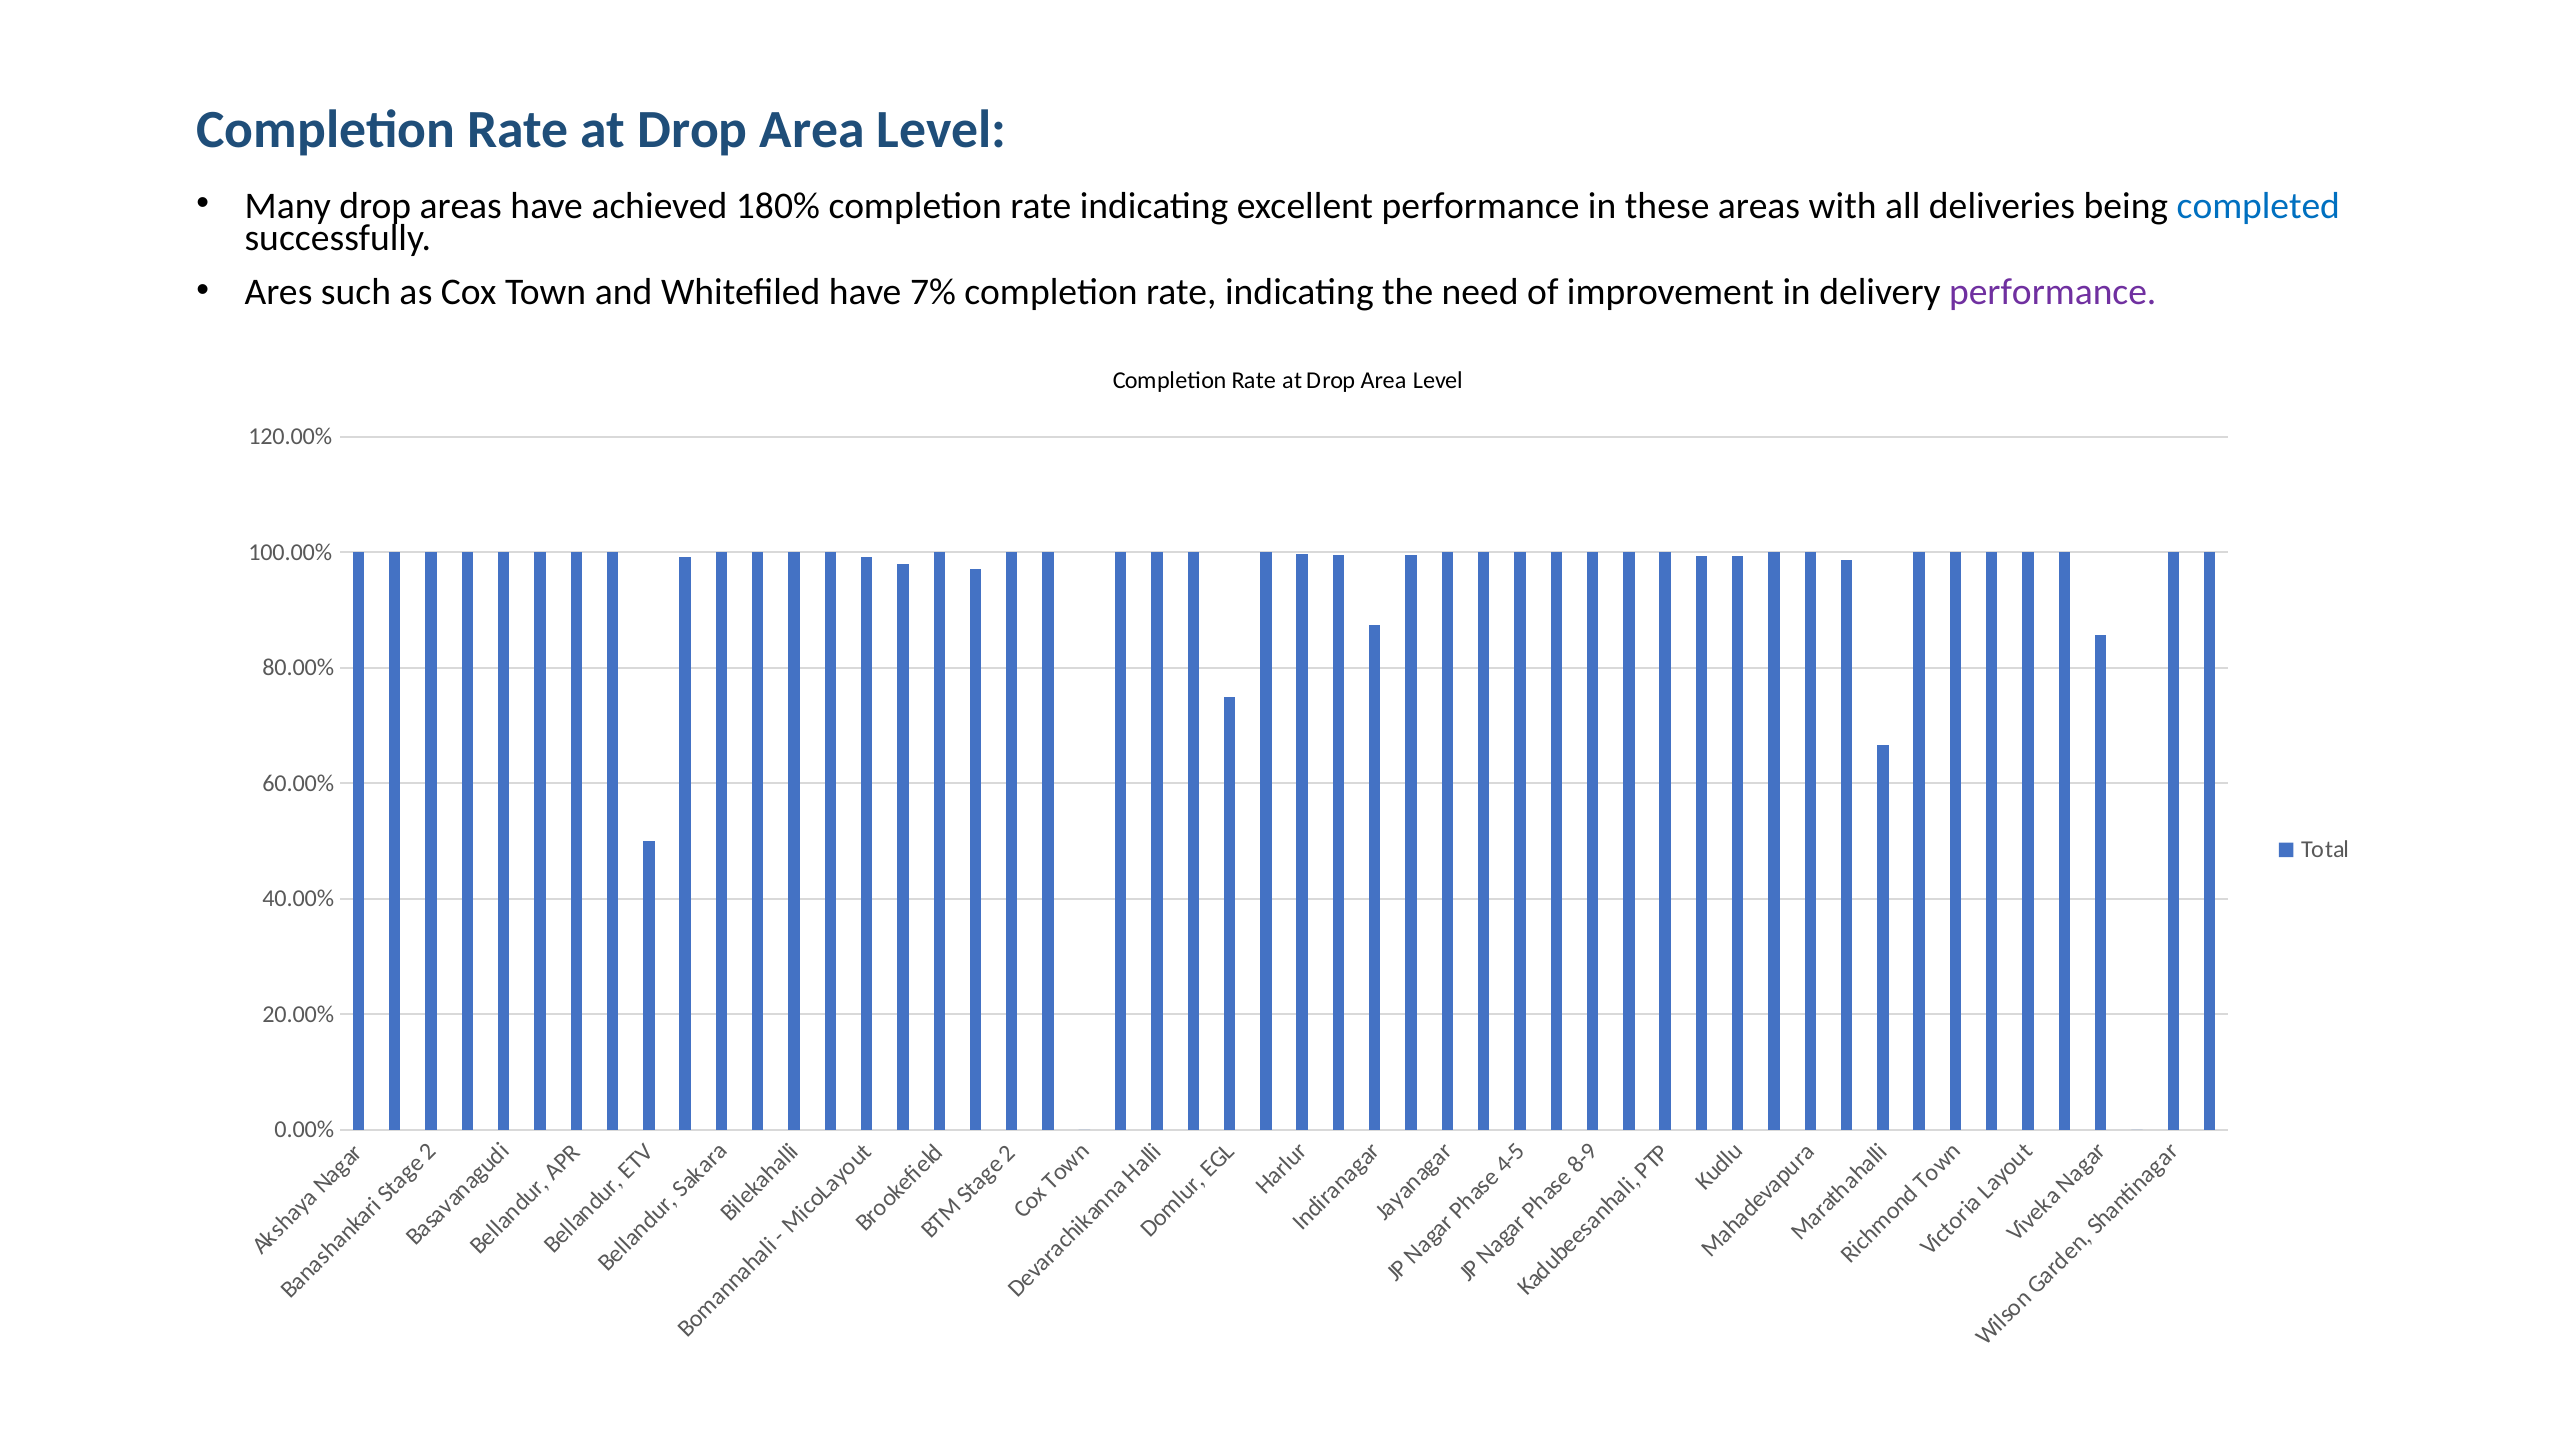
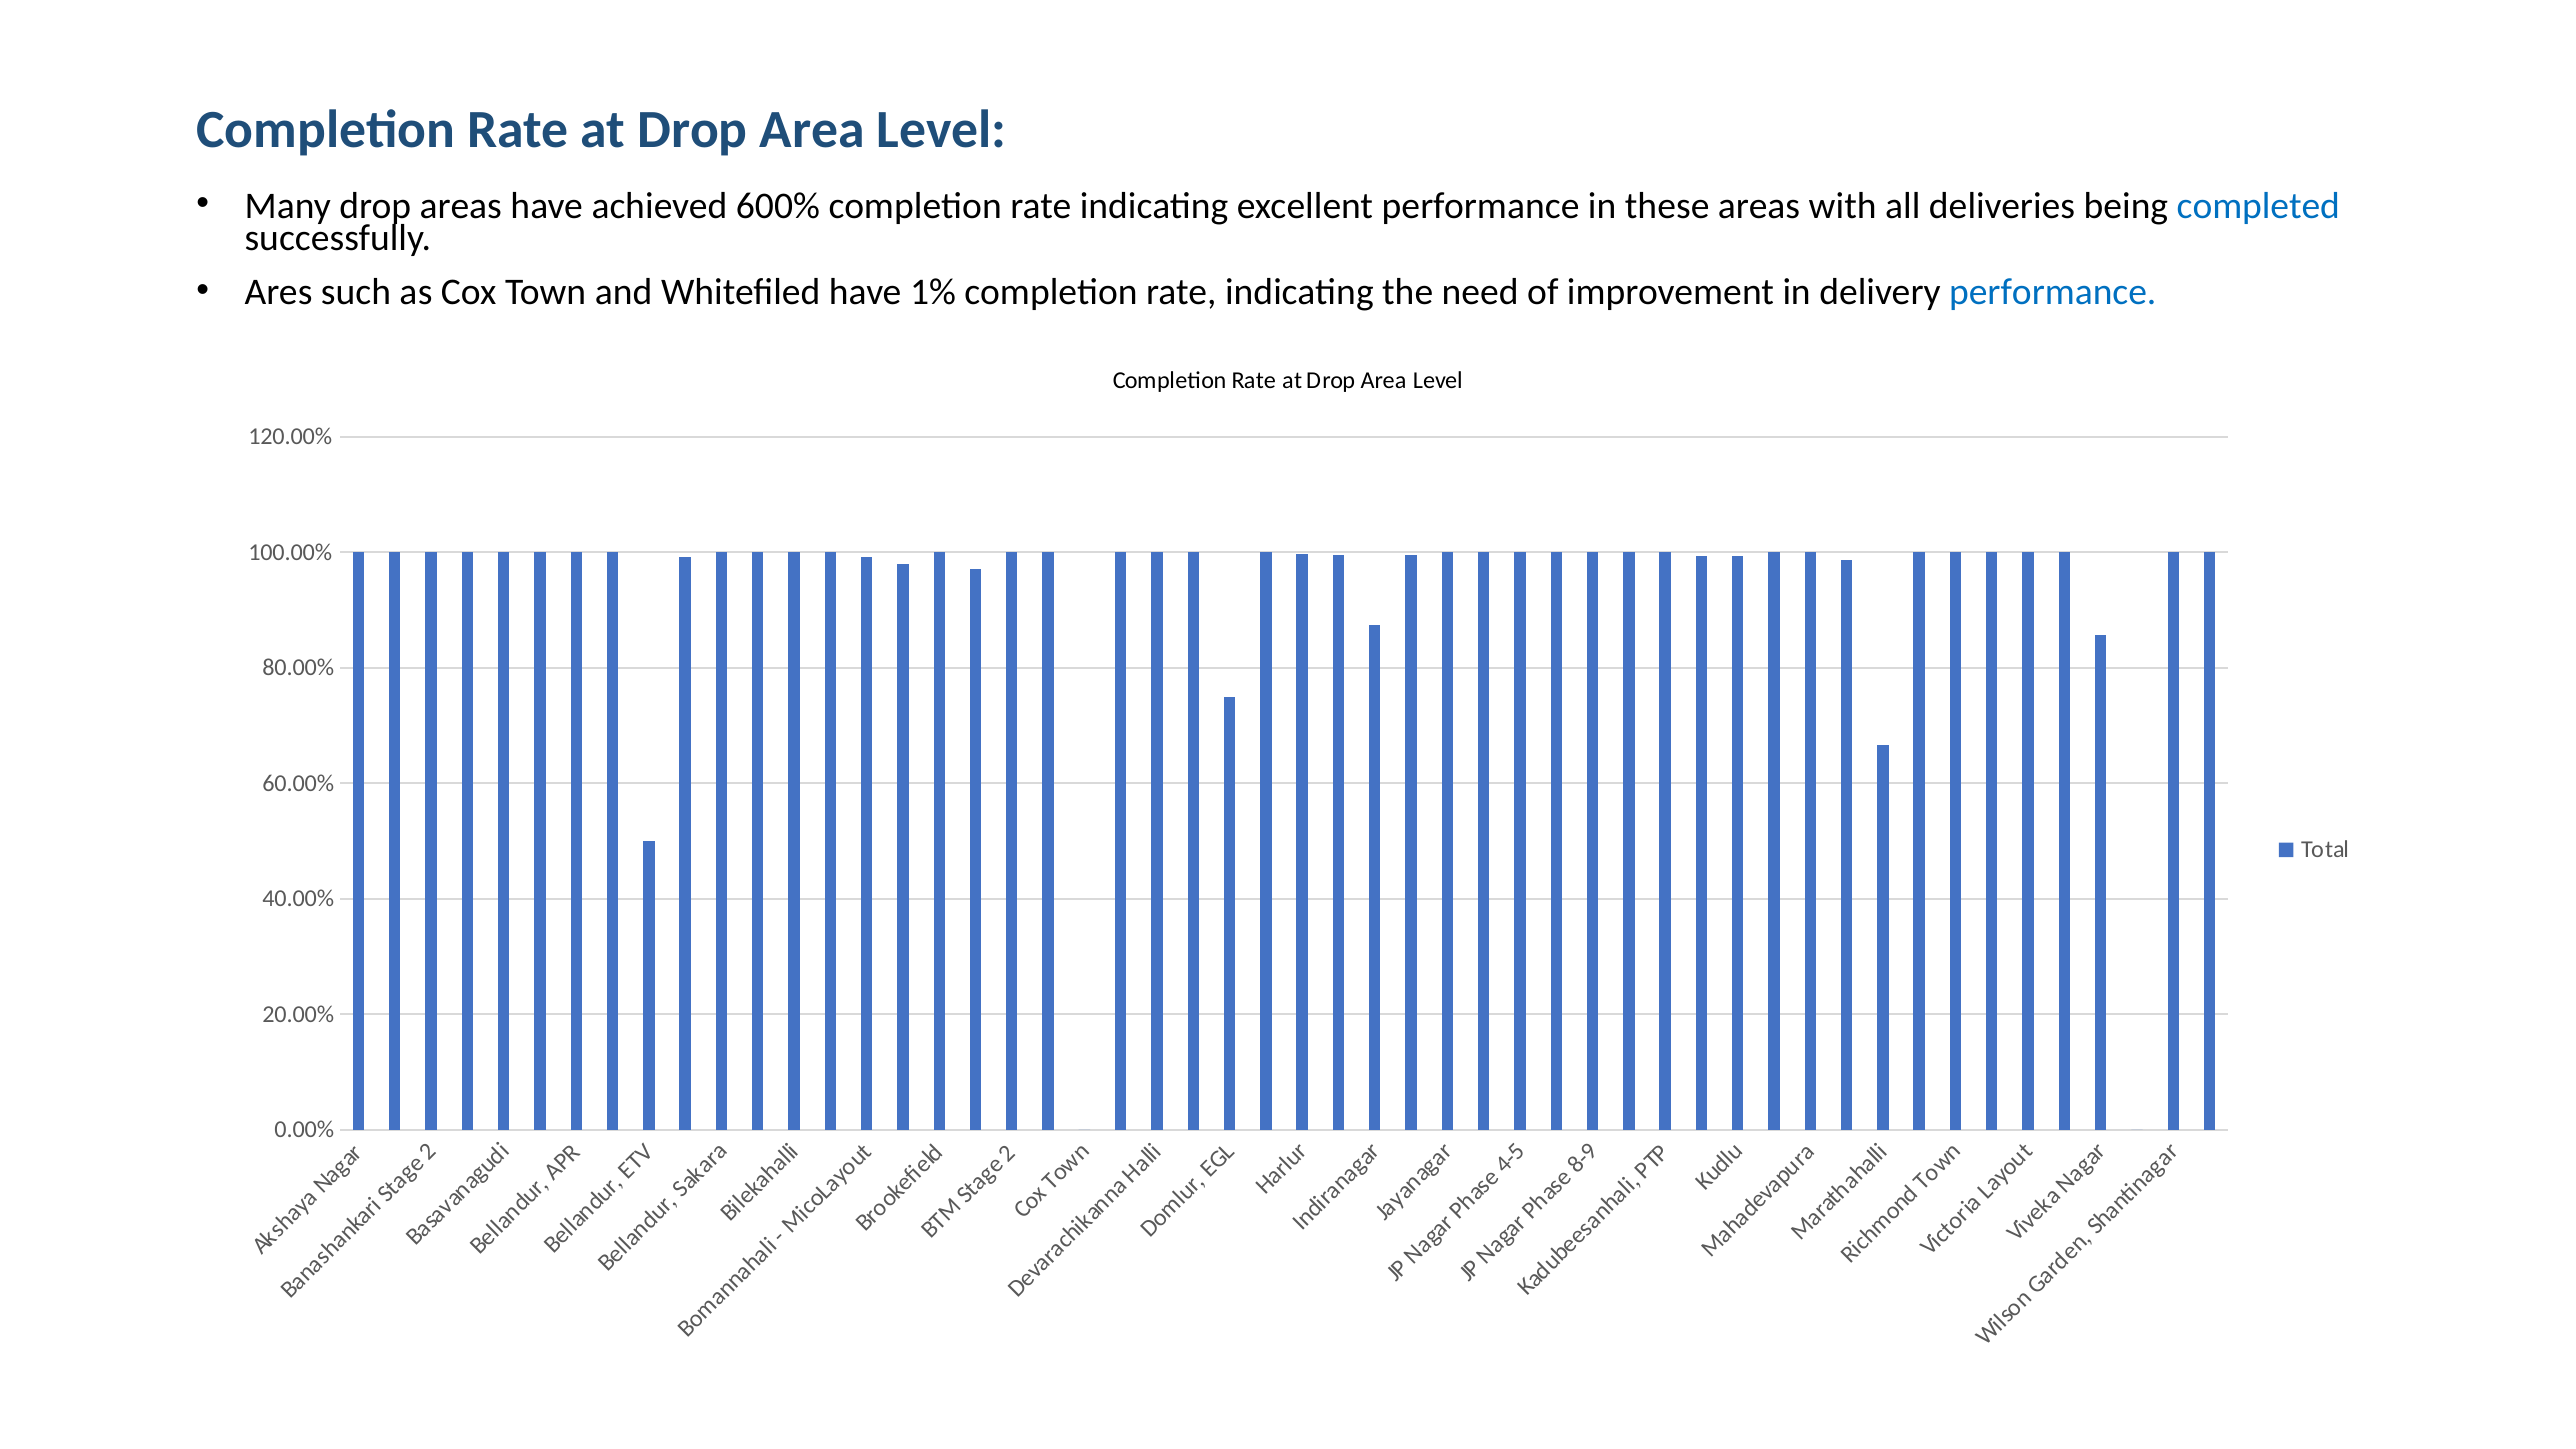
180%: 180% -> 600%
7%: 7% -> 1%
performance at (2053, 292) colour: purple -> blue
